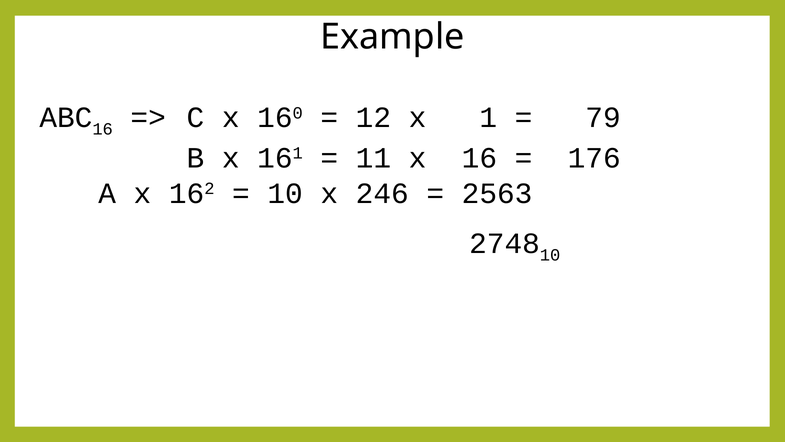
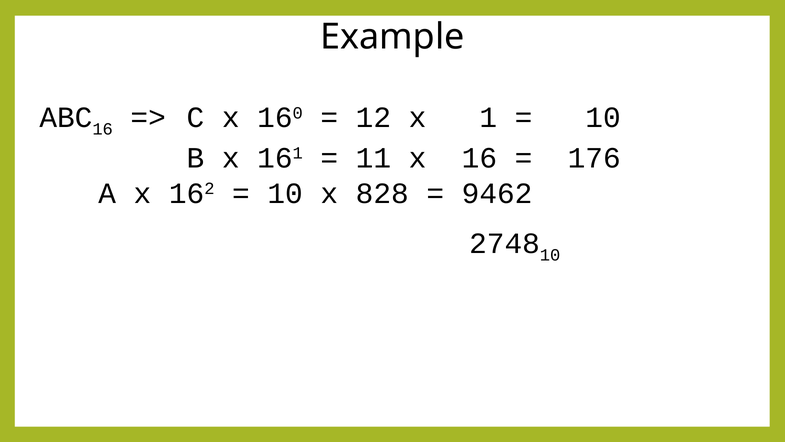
79 at (603, 118): 79 -> 10
246: 246 -> 828
2563: 2563 -> 9462
